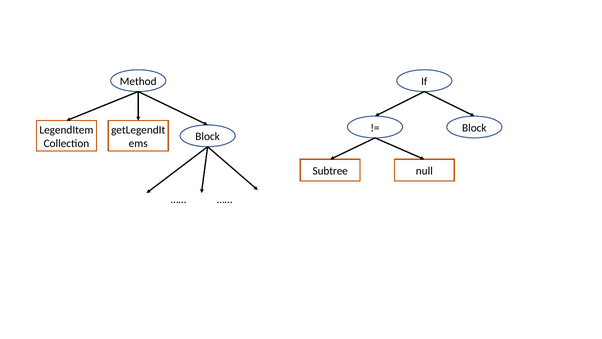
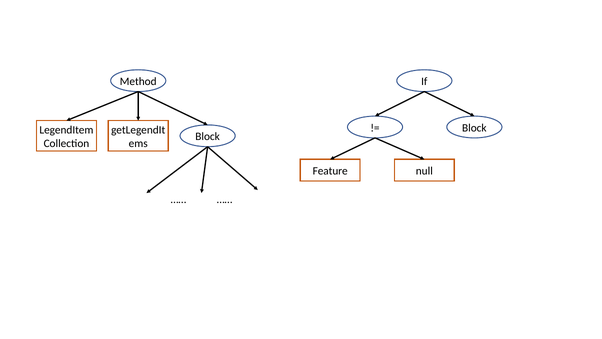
Subtree: Subtree -> Feature
